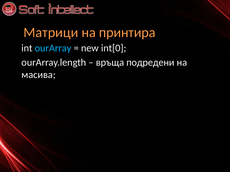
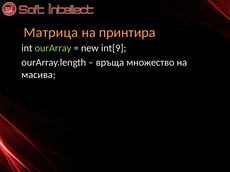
Матрици: Матрици -> Матрица
ourArray colour: light blue -> light green
int[0: int[0 -> int[9
подредени: подредени -> множество
